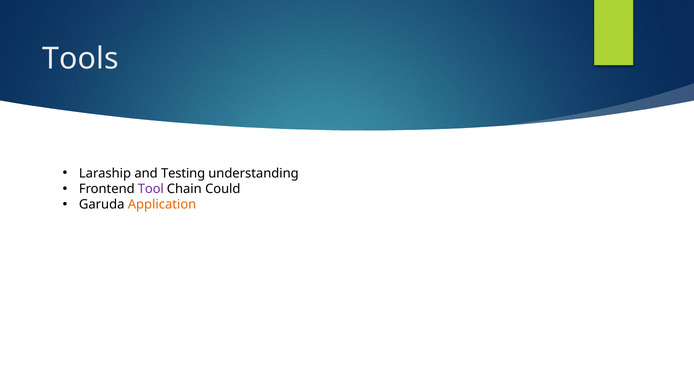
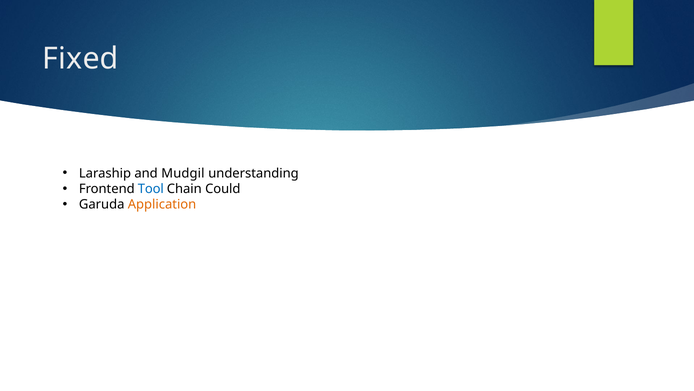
Tools: Tools -> Fixed
Testing: Testing -> Mudgil
Tool colour: purple -> blue
